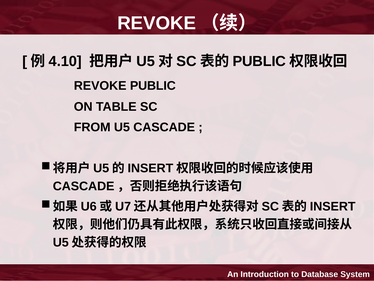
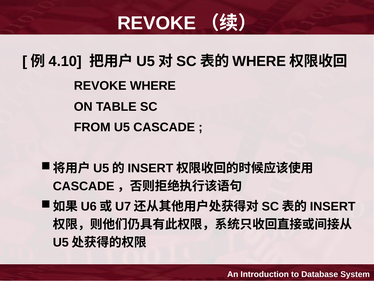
PUBLIC at (259, 61): PUBLIC -> WHERE
REVOKE PUBLIC: PUBLIC -> WHERE
